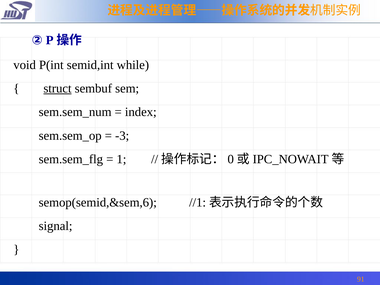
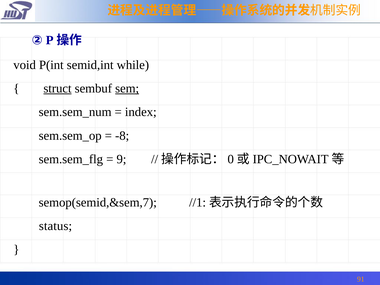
sem underline: none -> present
-3: -3 -> -8
1: 1 -> 9
semop(semid,&sem,6: semop(semid,&sem,6 -> semop(semid,&sem,7
signal: signal -> status
